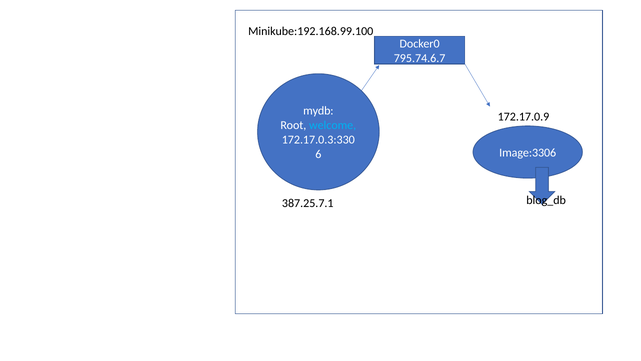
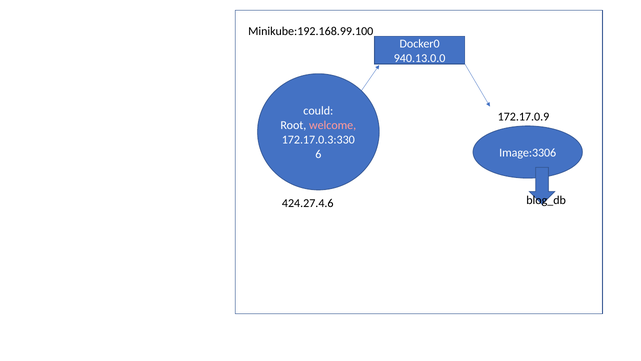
795.74.6.7: 795.74.6.7 -> 940.13.0.0
mydb: mydb -> could
welcome colour: light blue -> pink
387.25.7.1: 387.25.7.1 -> 424.27.4.6
